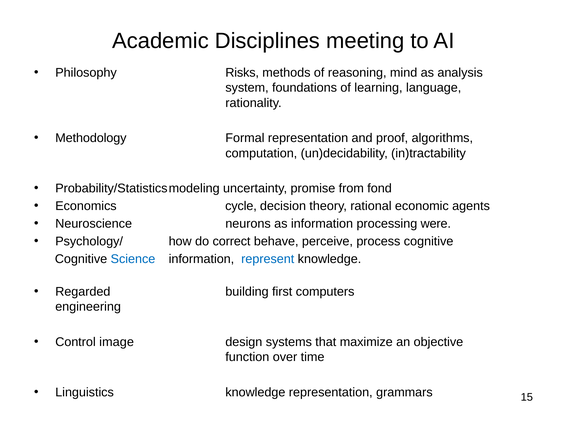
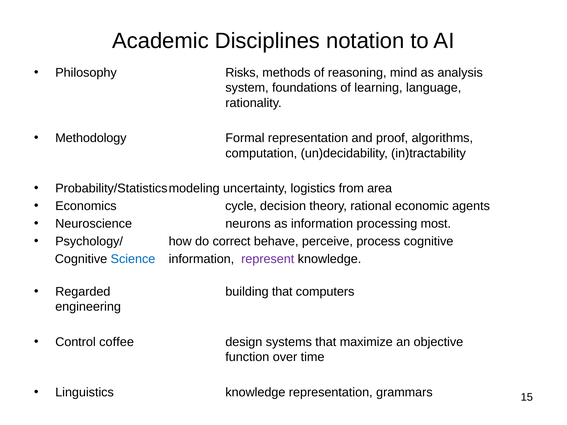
meeting: meeting -> notation
promise: promise -> logistics
fond: fond -> area
were: were -> most
represent colour: blue -> purple
building first: first -> that
image: image -> coffee
